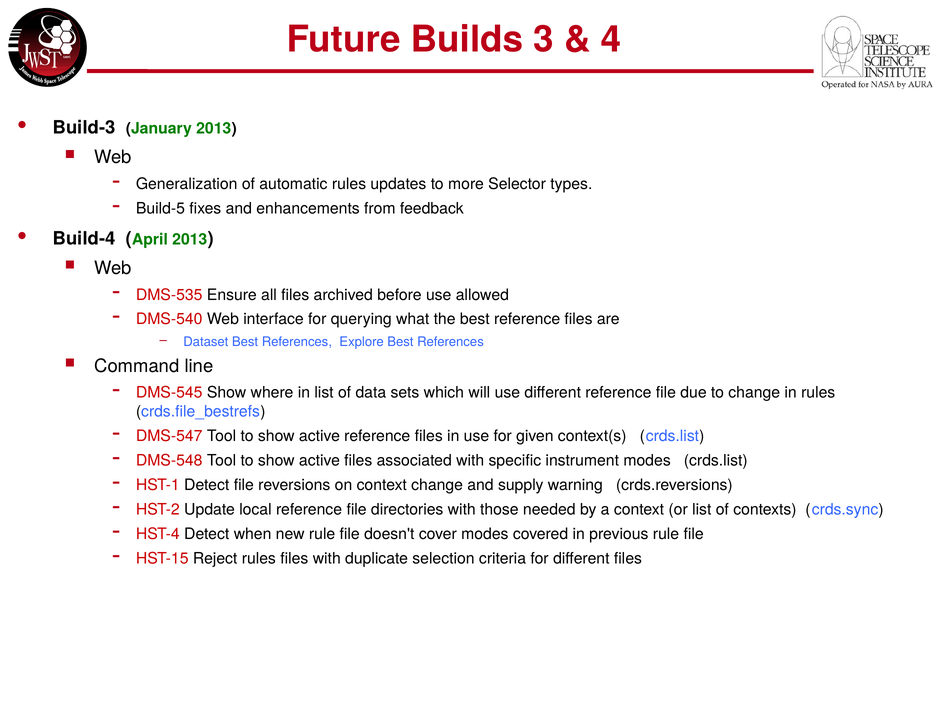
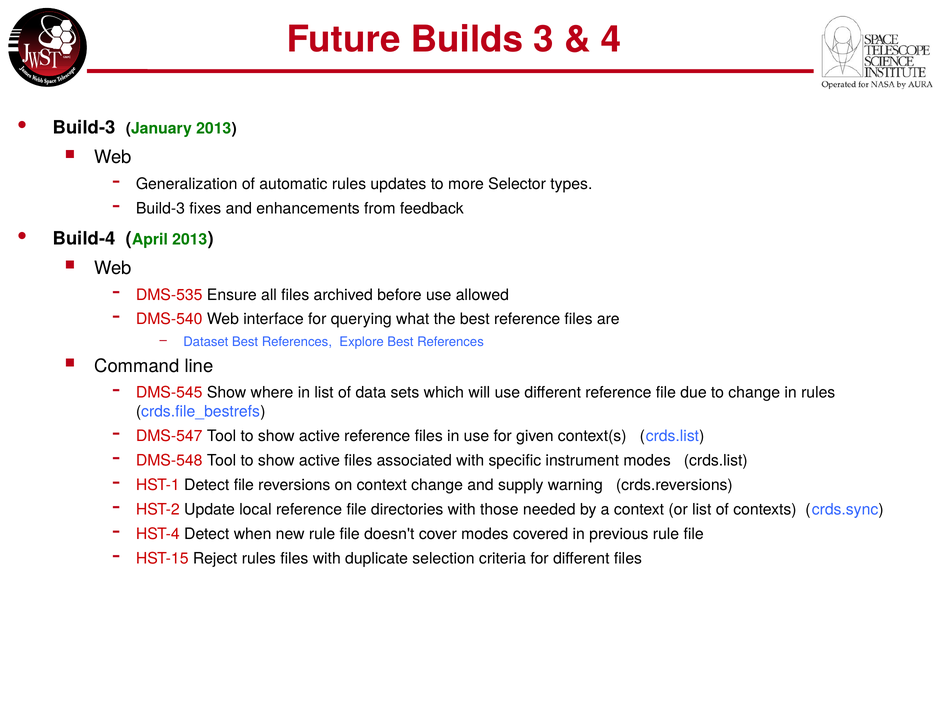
Build-5 at (160, 209): Build-5 -> Build-3
